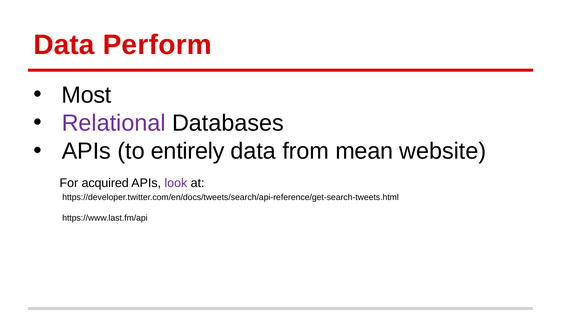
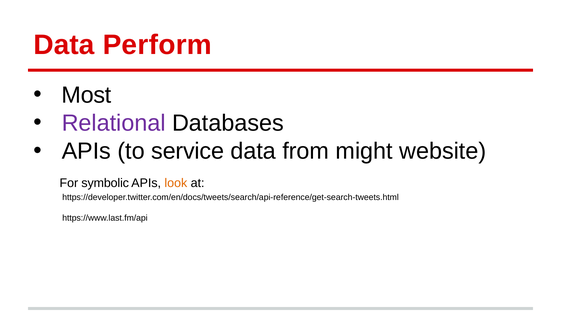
entirely: entirely -> service
mean: mean -> might
acquired: acquired -> symbolic
look colour: purple -> orange
